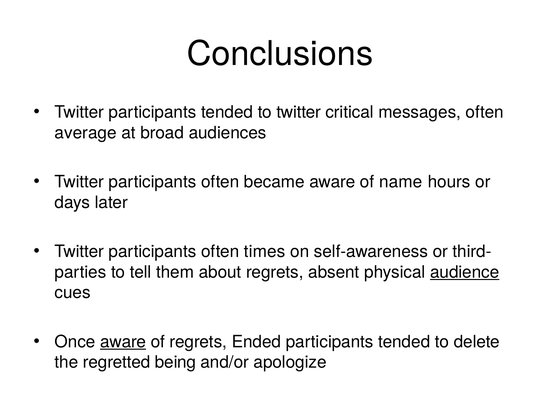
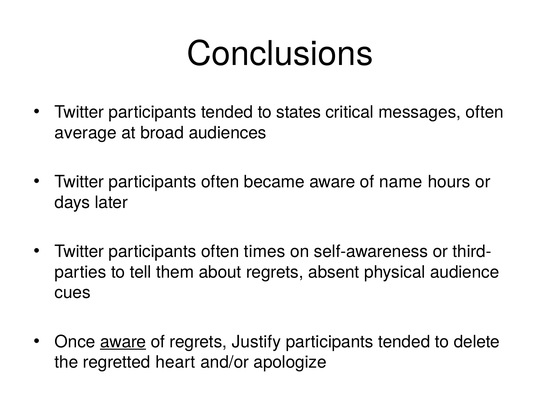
to twitter: twitter -> states
audience underline: present -> none
Ended: Ended -> Justify
being: being -> heart
